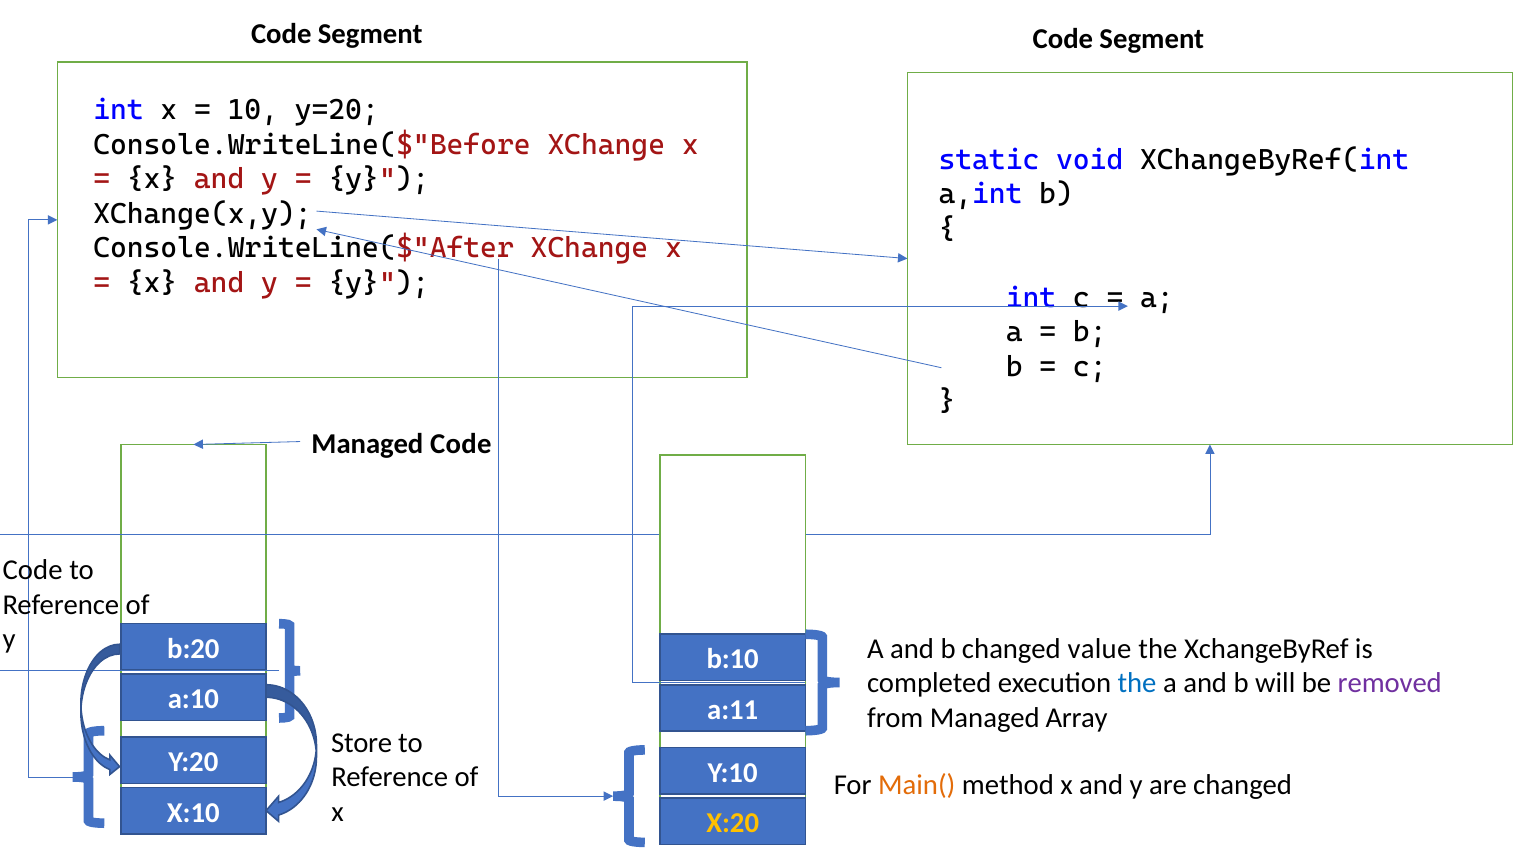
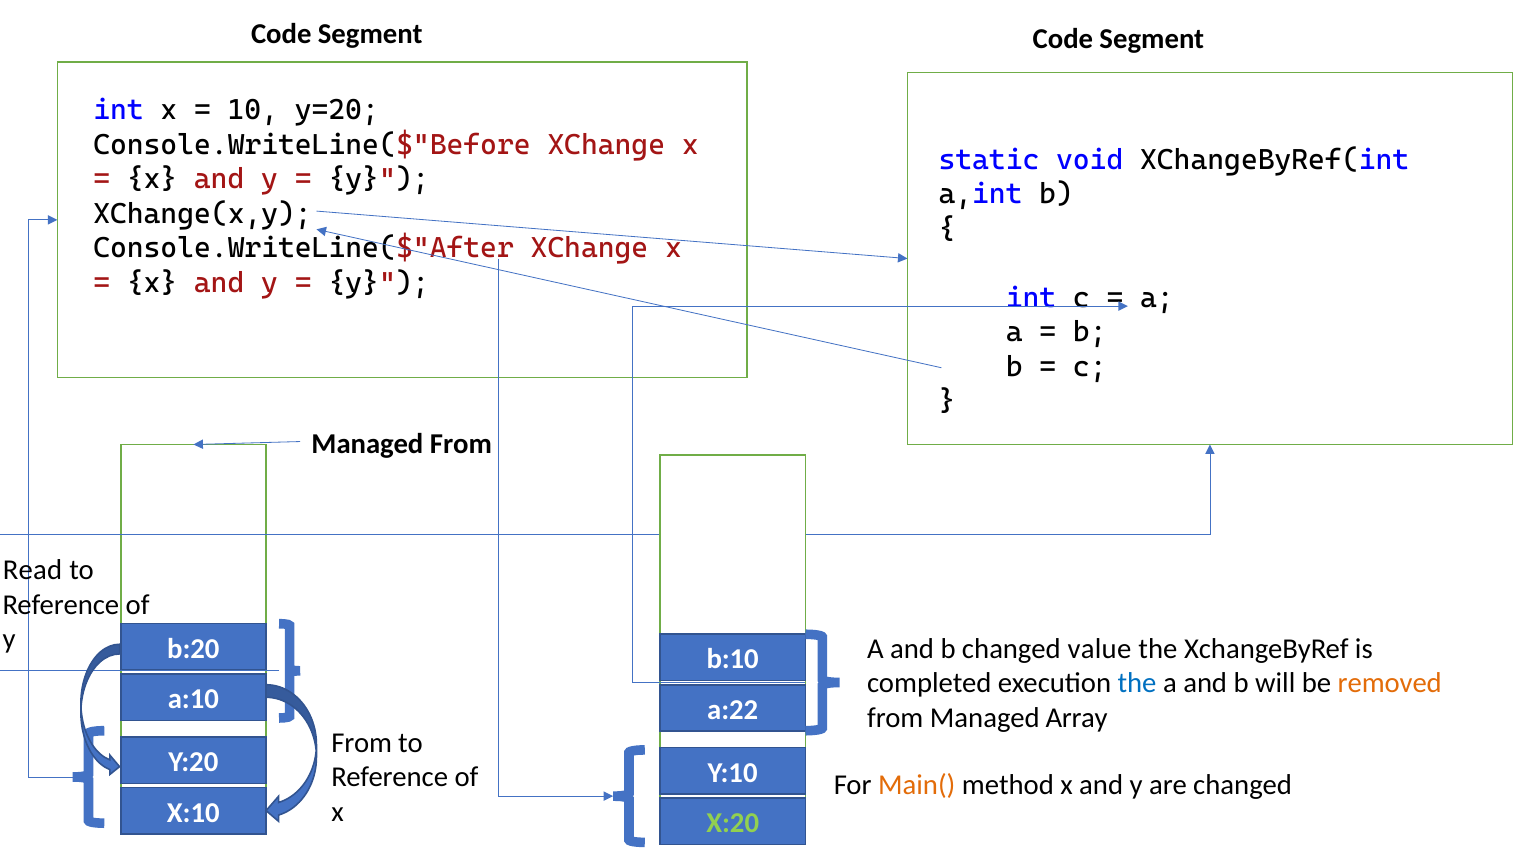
Managed Code: Code -> From
Code at (33, 570): Code -> Read
removed colour: purple -> orange
a:11: a:11 -> a:22
Store at (362, 743): Store -> From
X:20 colour: yellow -> light green
